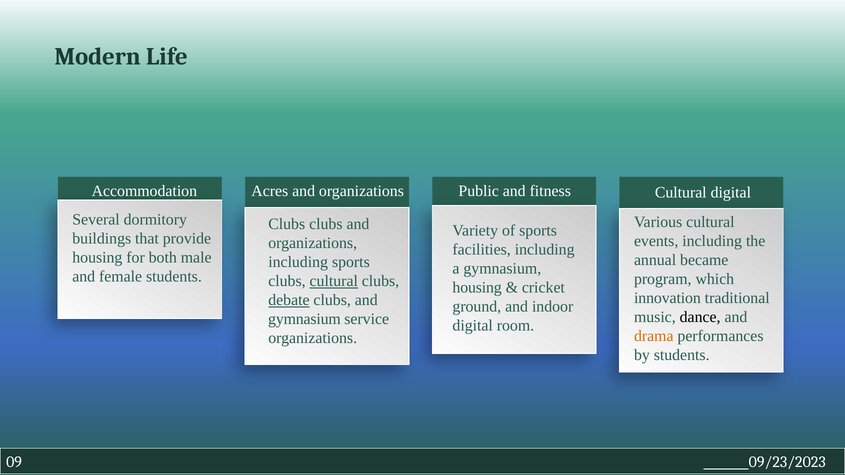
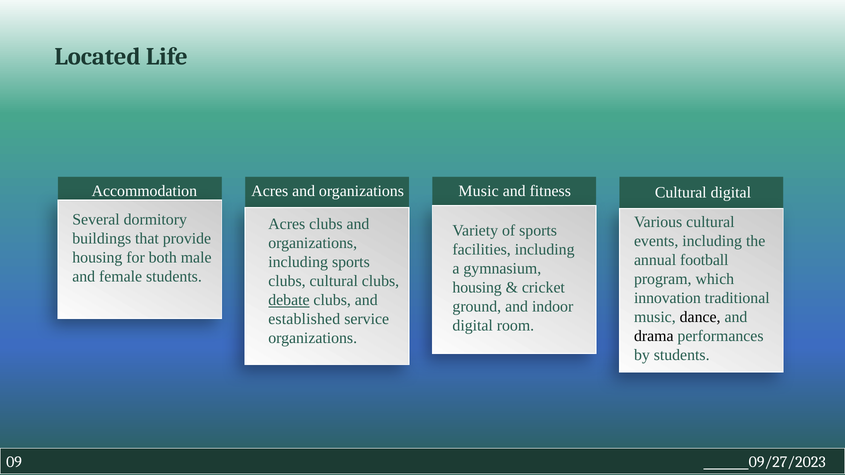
Modern: Modern -> Located
Public at (479, 191): Public -> Music
Clubs at (287, 224): Clubs -> Acres
became: became -> football
cultural at (334, 281) underline: present -> none
gymnasium at (304, 319): gymnasium -> established
drama colour: orange -> black
09/23/2023: 09/23/2023 -> 09/27/2023
